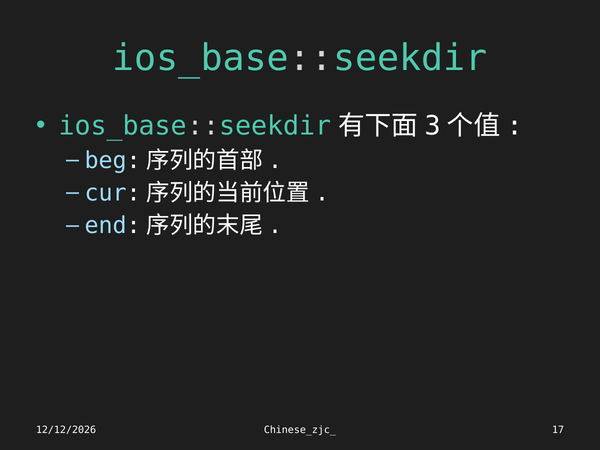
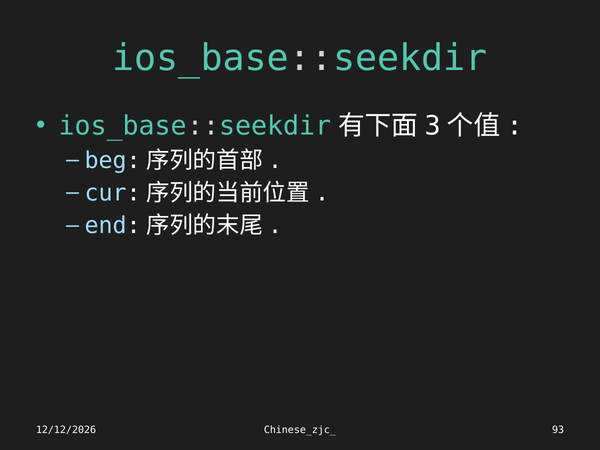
17: 17 -> 93
